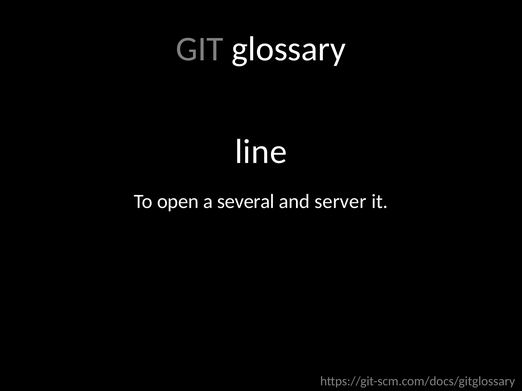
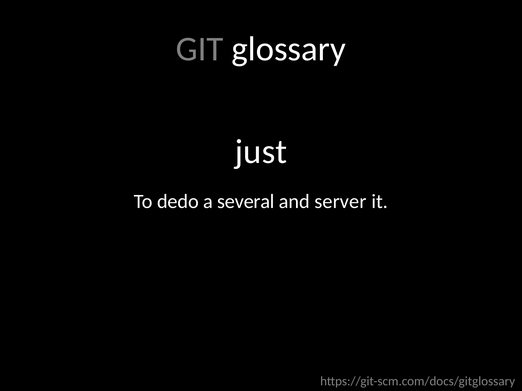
line: line -> just
open: open -> dedo
